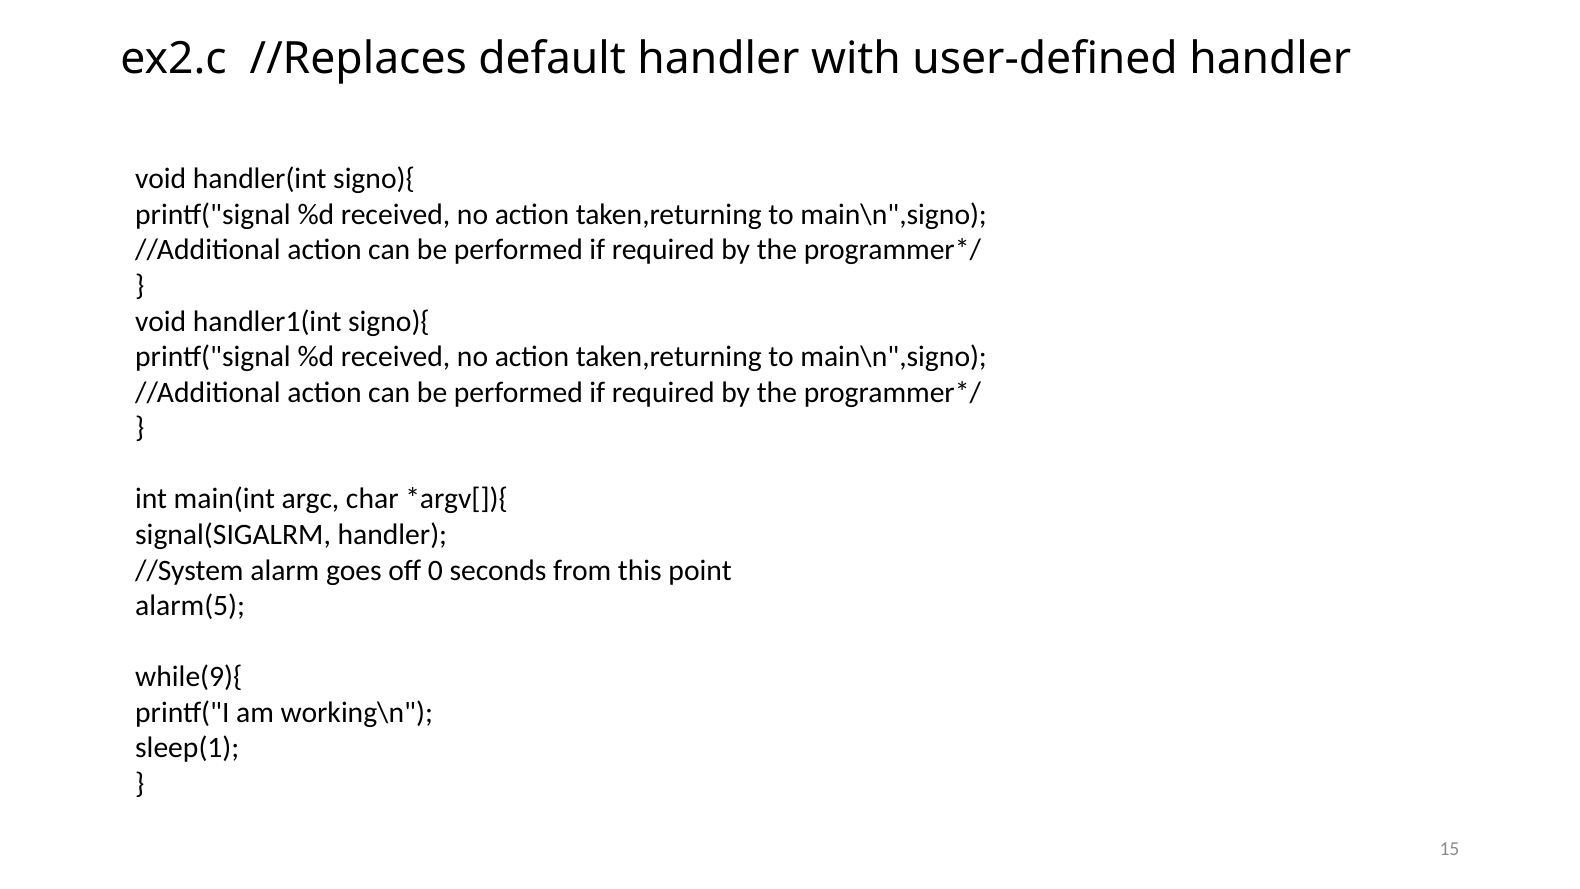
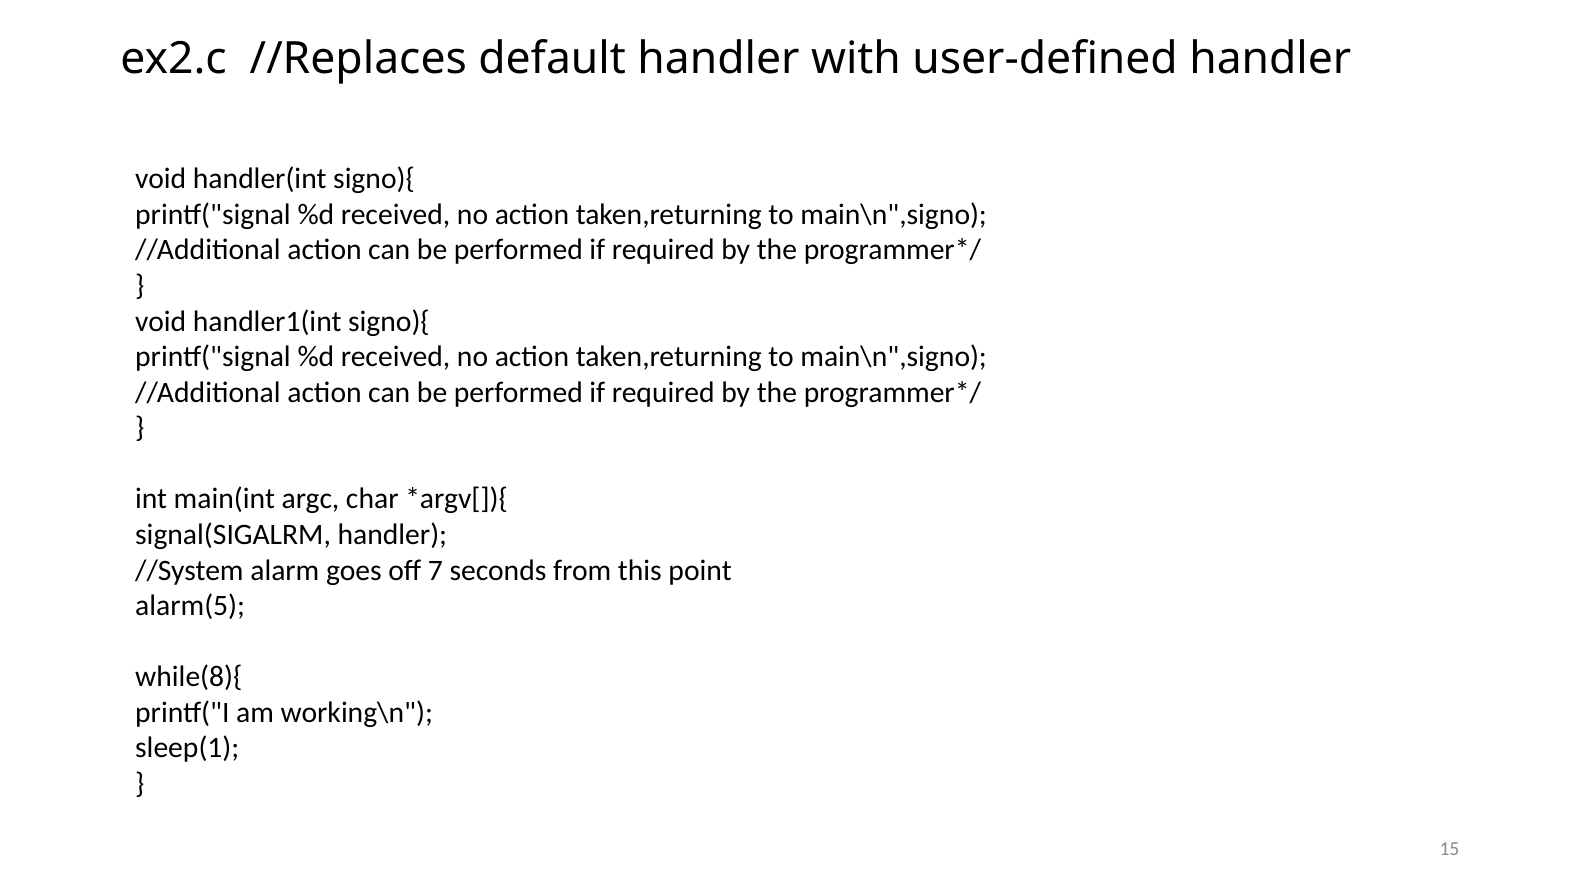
0: 0 -> 7
while(9){: while(9){ -> while(8){
